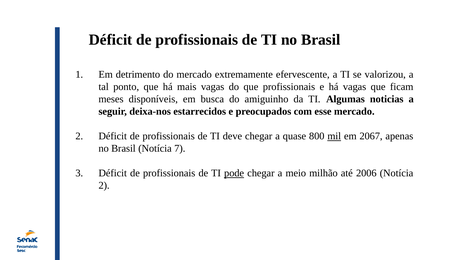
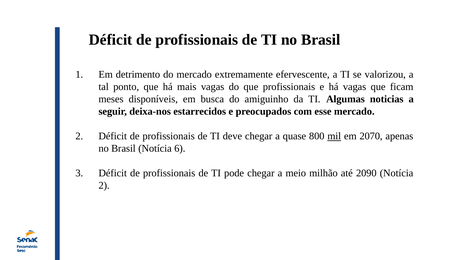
2067: 2067 -> 2070
7: 7 -> 6
pode underline: present -> none
2006: 2006 -> 2090
